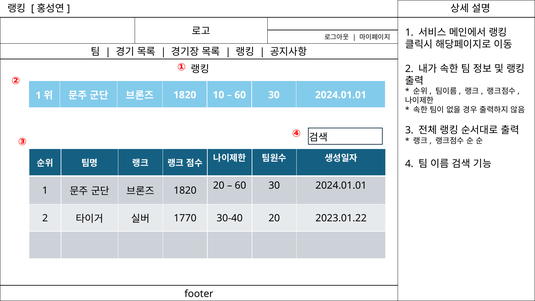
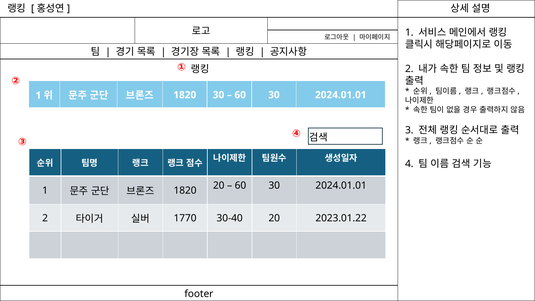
1820 10: 10 -> 30
